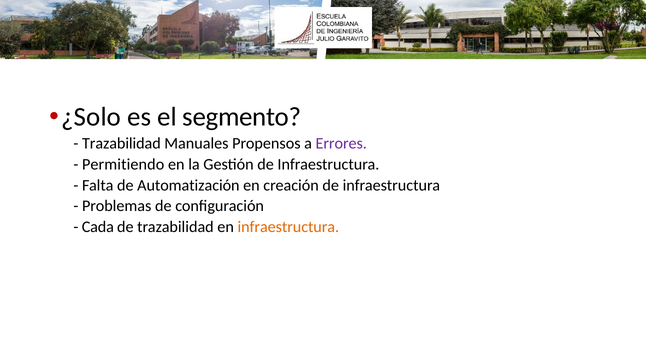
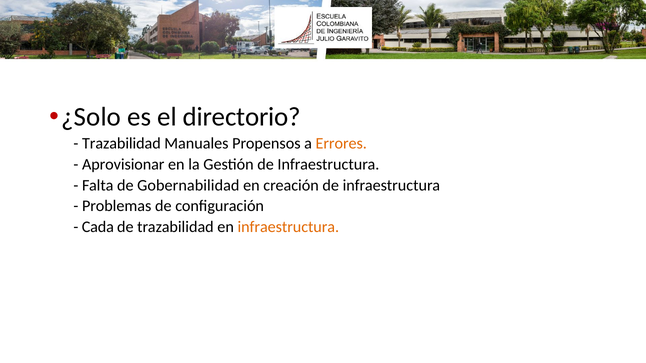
segmento: segmento -> directorio
Errores colour: purple -> orange
Permitiendo: Permitiendo -> Aprovisionar
Automatización: Automatización -> Gobernabilidad
